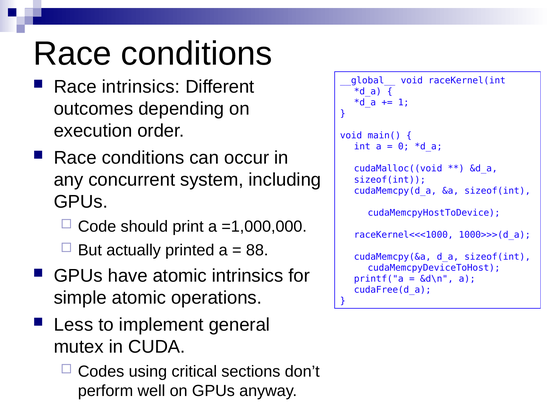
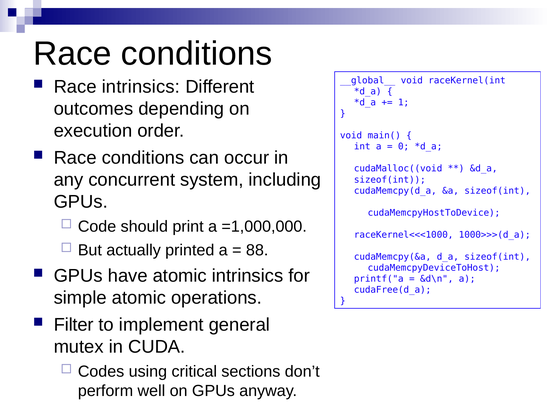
Less: Less -> Filter
